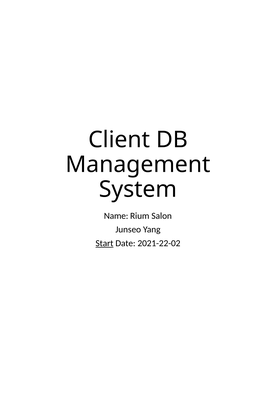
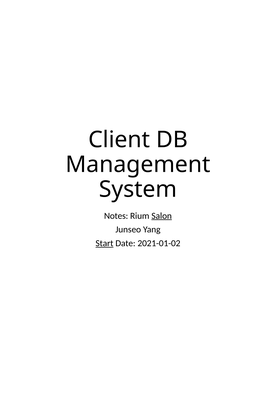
Name: Name -> Notes
Salon underline: none -> present
2021-22-02: 2021-22-02 -> 2021-01-02
